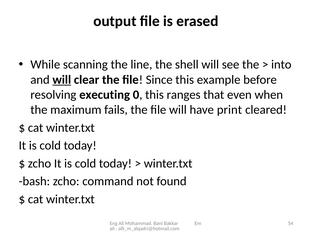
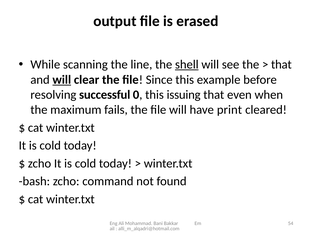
shell underline: none -> present
into at (281, 65): into -> that
executing: executing -> successful
ranges: ranges -> issuing
